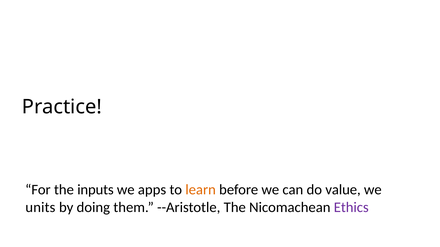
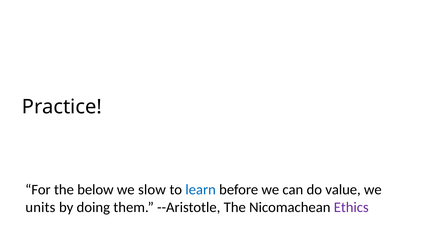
inputs: inputs -> below
apps: apps -> slow
learn colour: orange -> blue
